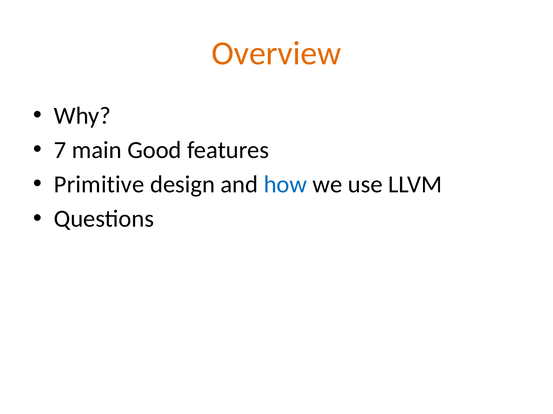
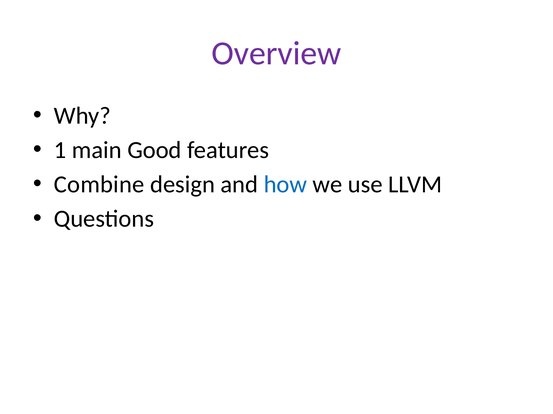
Overview colour: orange -> purple
7: 7 -> 1
Primitive: Primitive -> Combine
